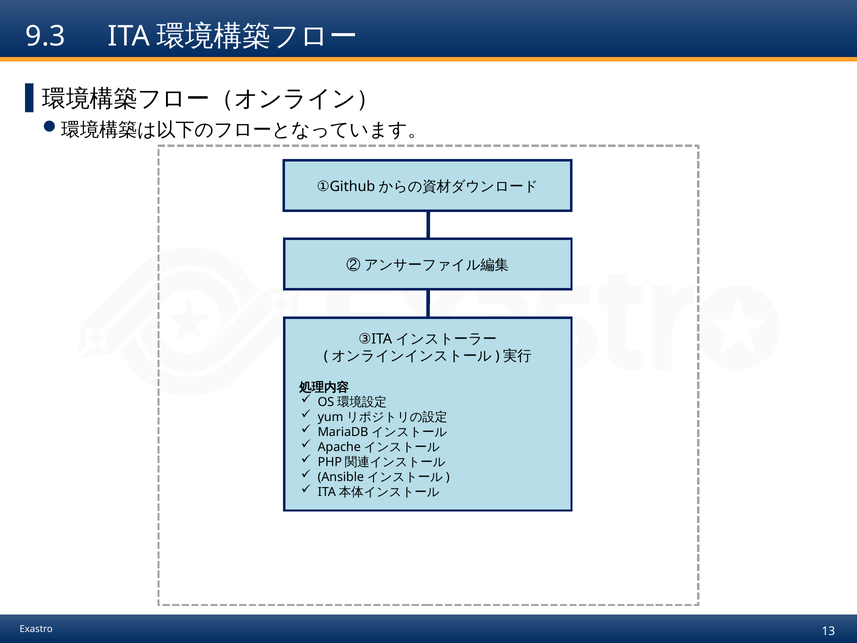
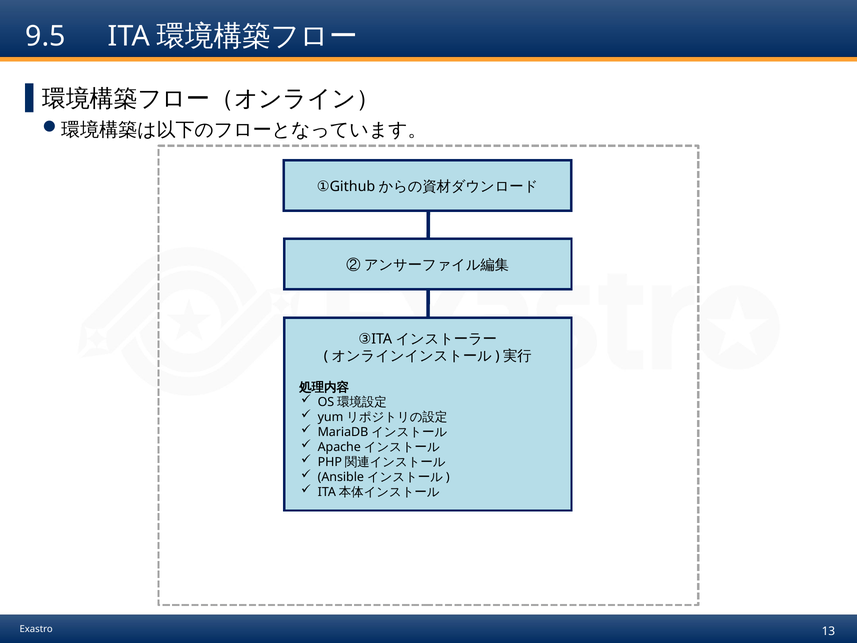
9.3: 9.3 -> 9.5
